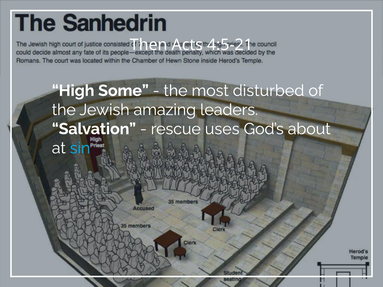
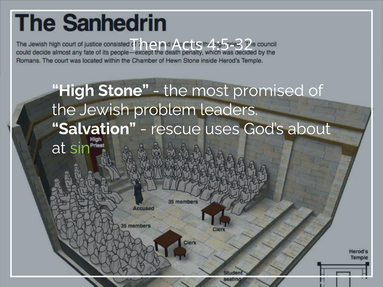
4:5-21: 4:5-21 -> 4:5-32
Some: Some -> Stone
disturbed: disturbed -> promised
amazing: amazing -> problem
sin colour: light blue -> light green
